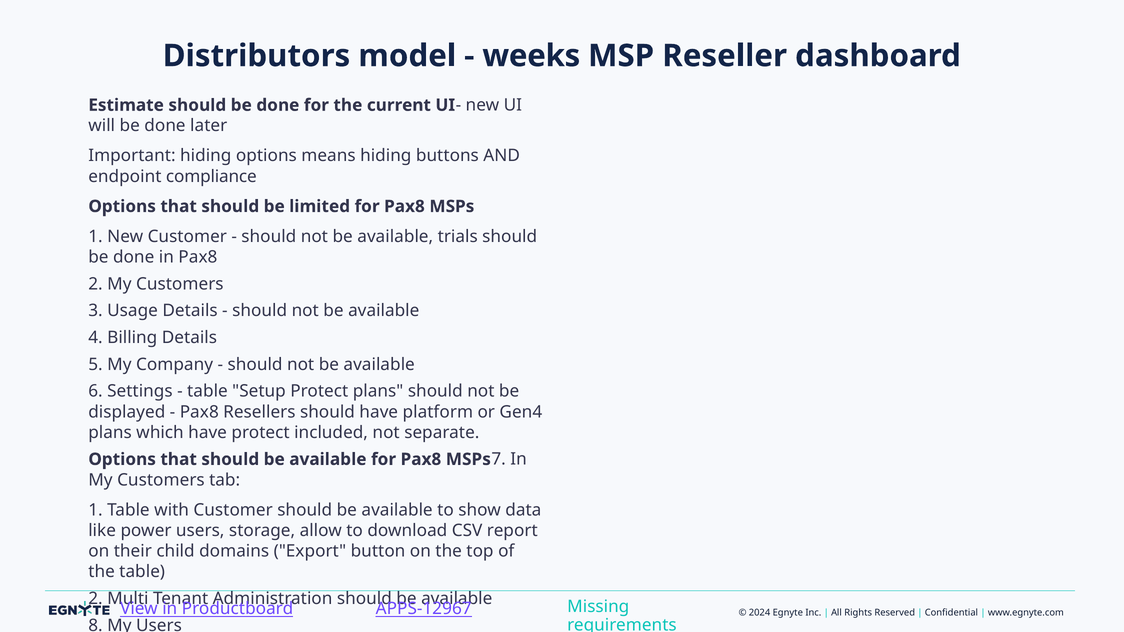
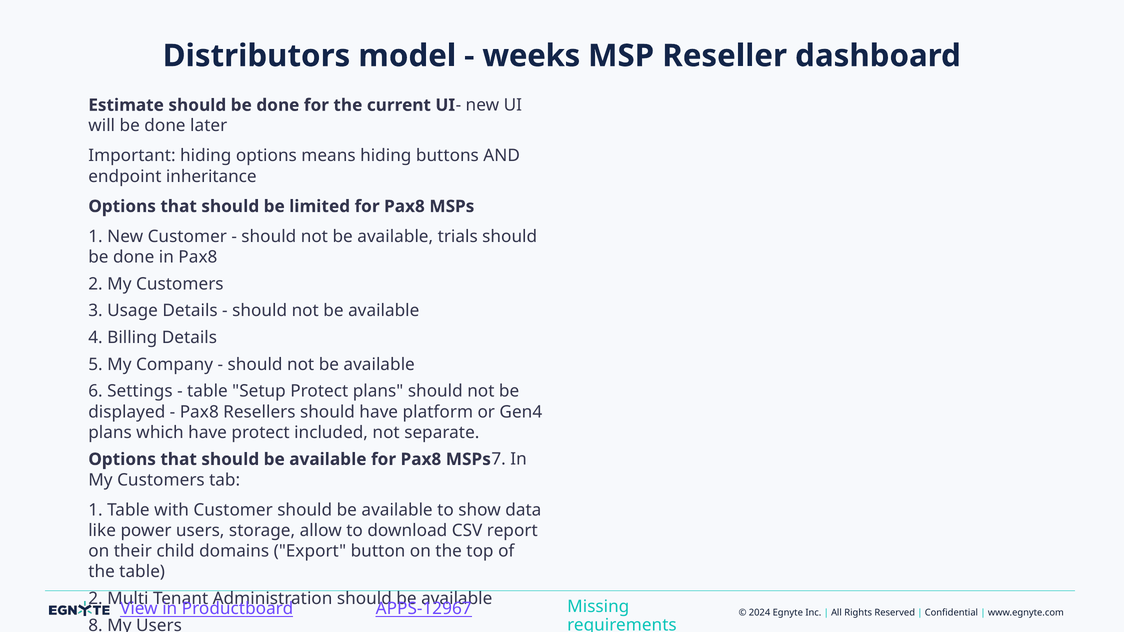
compliance: compliance -> inheritance
